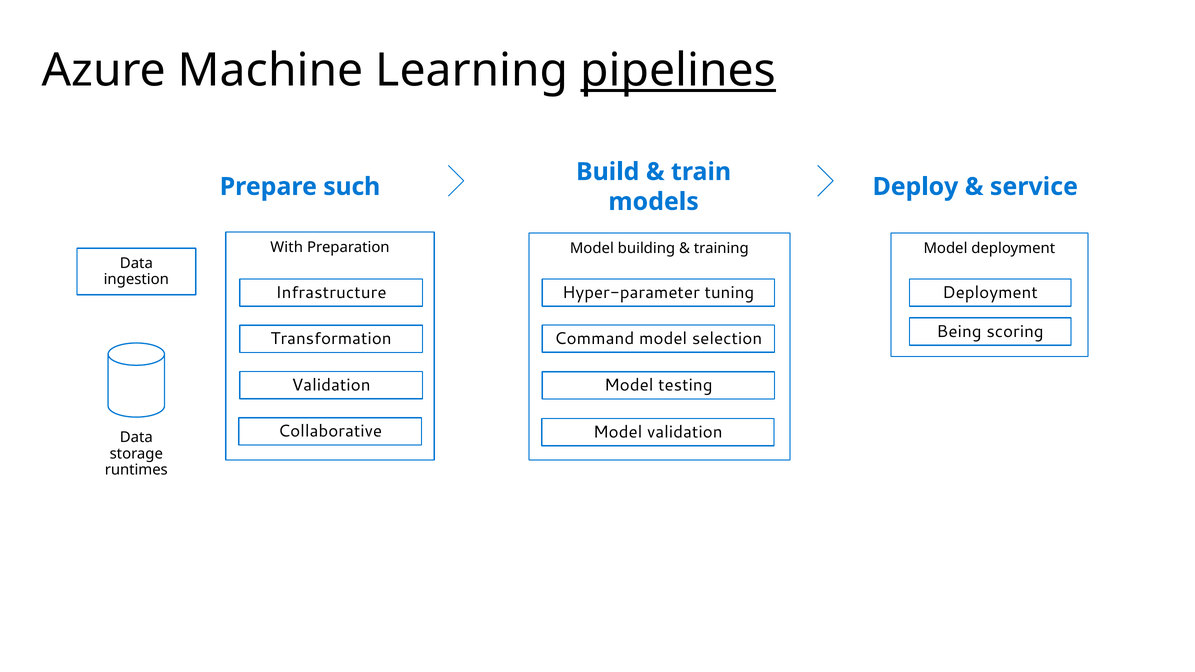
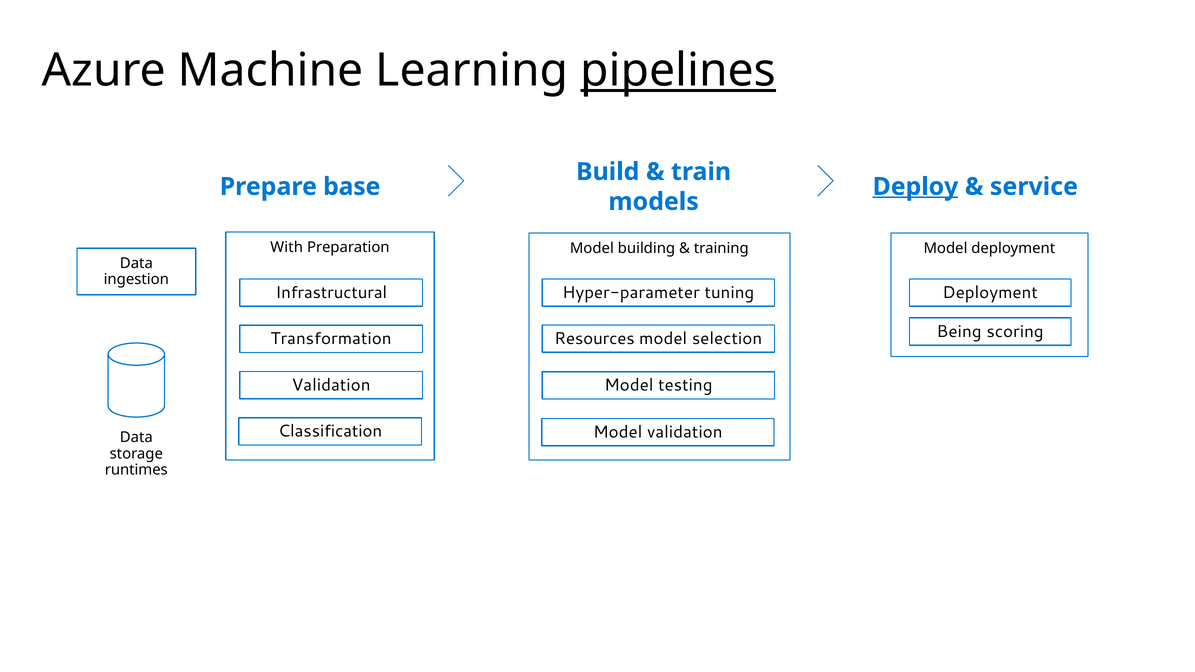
such: such -> base
Deploy underline: none -> present
Infrastructure: Infrastructure -> Infrastructural
Command: Command -> Resources
Collaborative: Collaborative -> Classification
